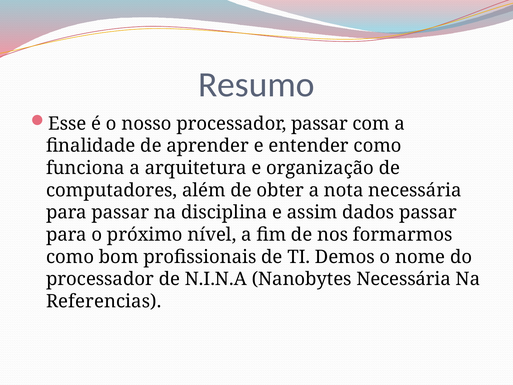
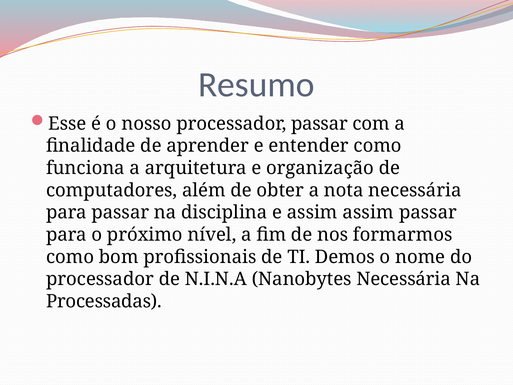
assim dados: dados -> assim
Referencias: Referencias -> Processadas
